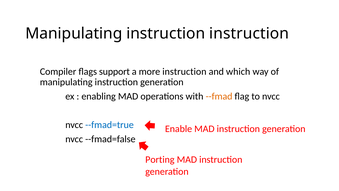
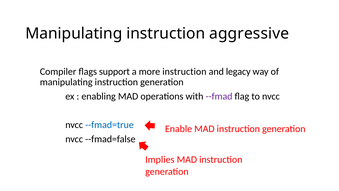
instruction instruction: instruction -> aggressive
which: which -> legacy
--fmad colour: orange -> purple
Porting: Porting -> Implies
